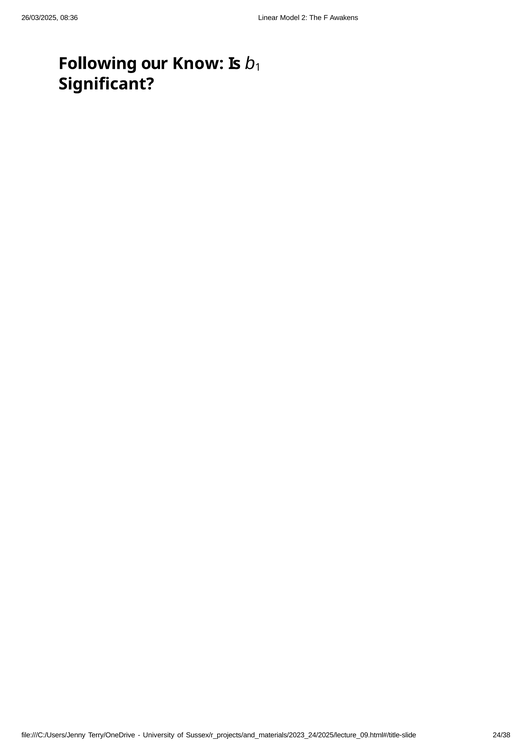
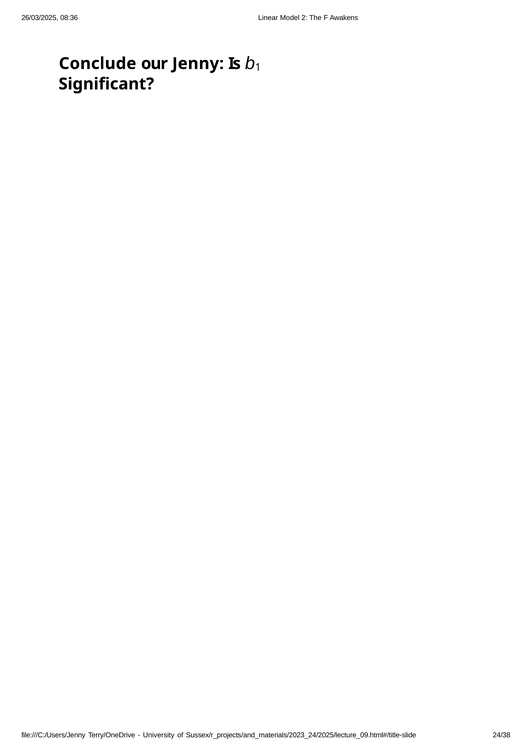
Following: Following -> Conclude
Know: Know -> Jenny
